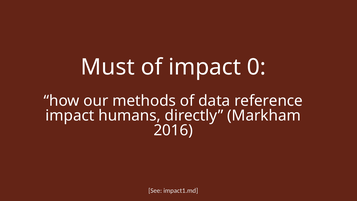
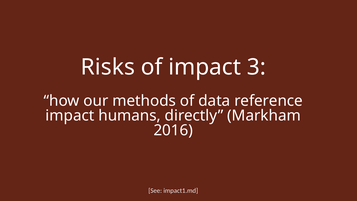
Must: Must -> Risks
0: 0 -> 3
